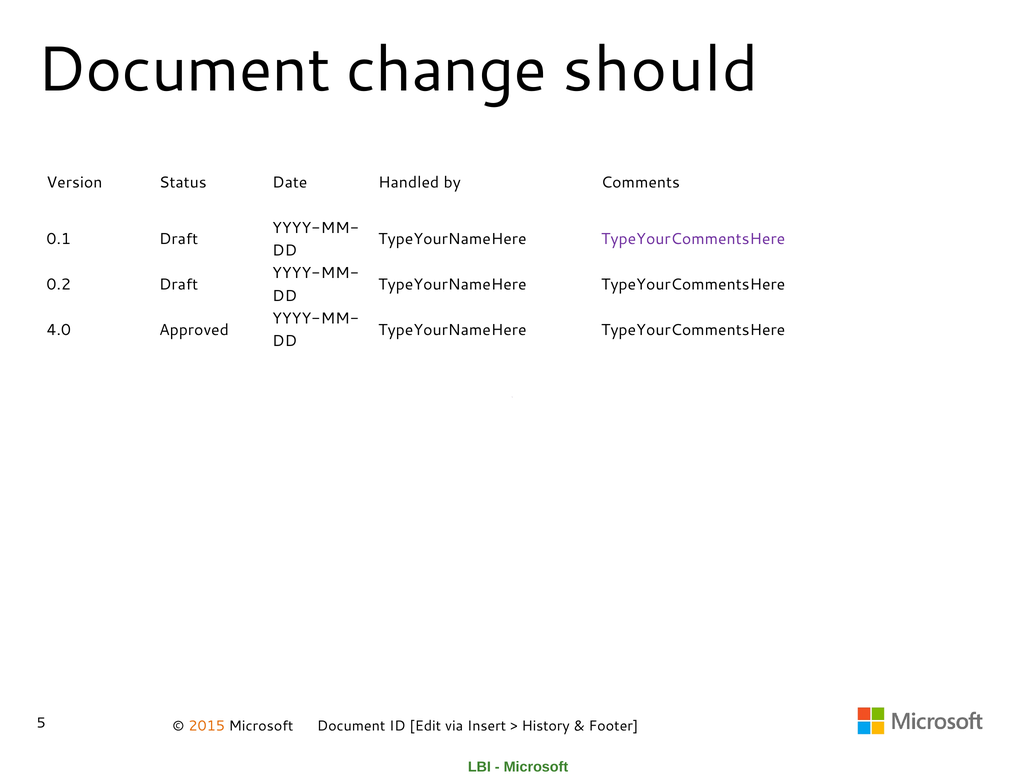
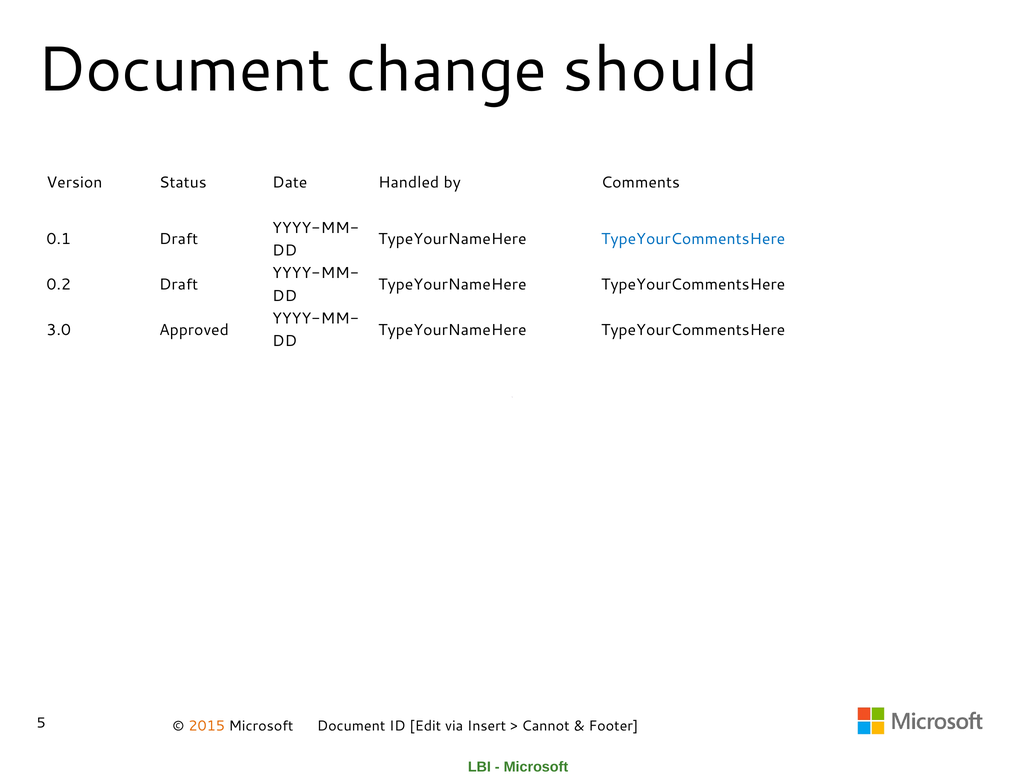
TypeYourCommentsHere at (693, 239) colour: purple -> blue
4.0: 4.0 -> 3.0
History: History -> Cannot
